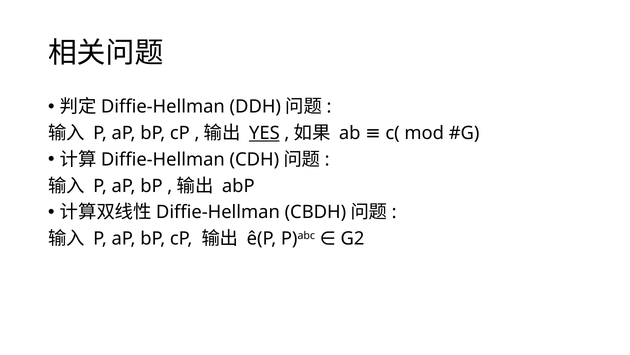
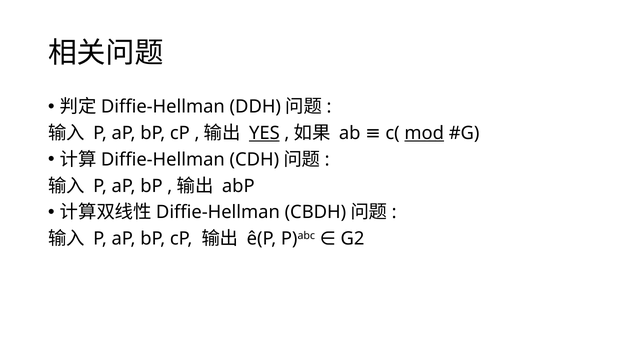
mod underline: none -> present
